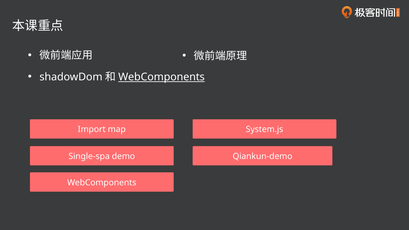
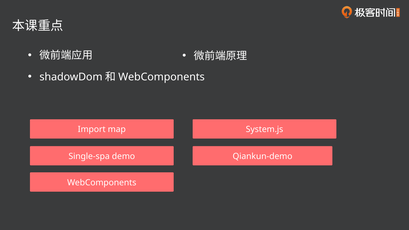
WebComponents at (162, 77) underline: present -> none
